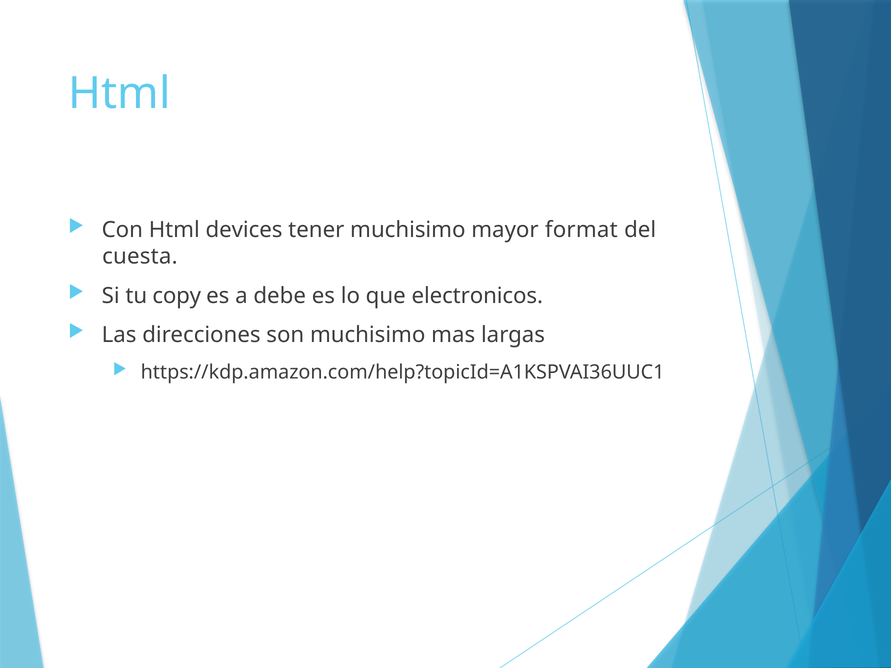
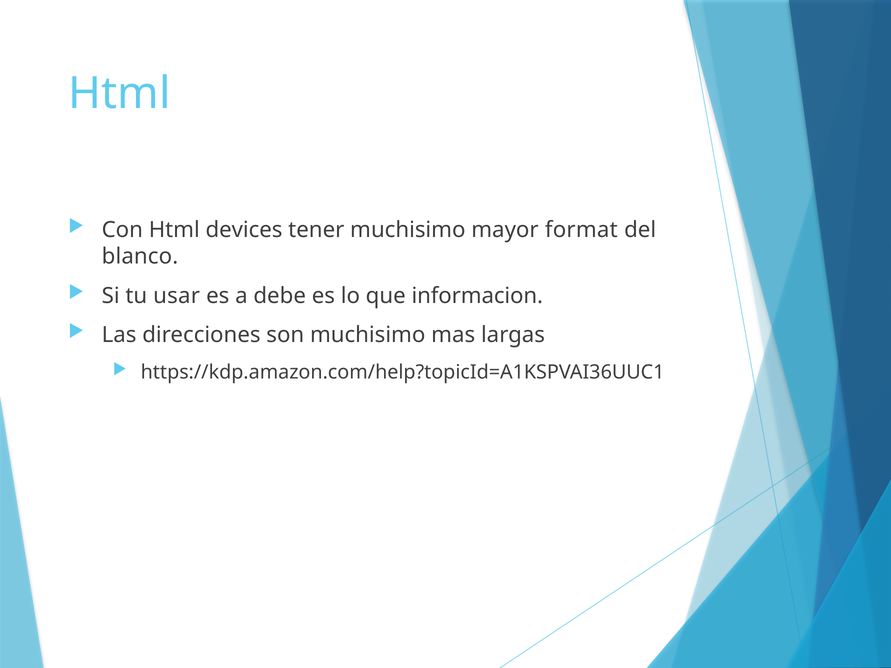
cuesta: cuesta -> blanco
copy: copy -> usar
electronicos: electronicos -> informacion
